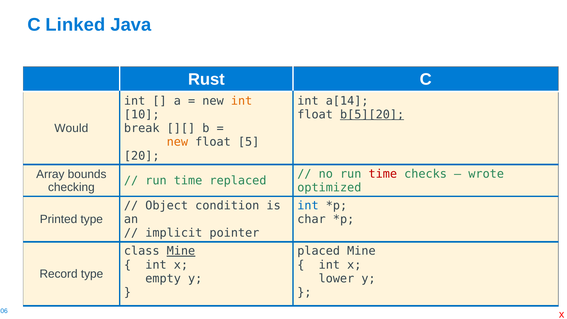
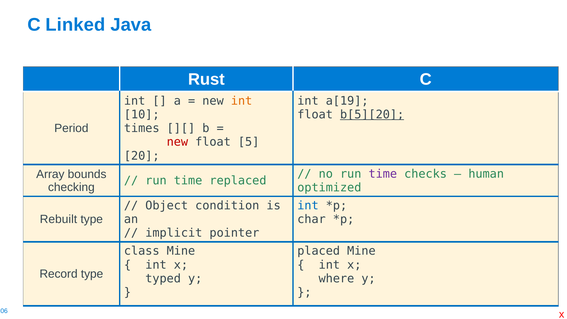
a[14: a[14 -> a[19
Would: Would -> Period
break: break -> times
new at (177, 142) colour: orange -> red
time at (383, 174) colour: red -> purple
wrote: wrote -> human
Printed: Printed -> Rebuilt
Mine at (181, 251) underline: present -> none
empty: empty -> typed
lower: lower -> where
